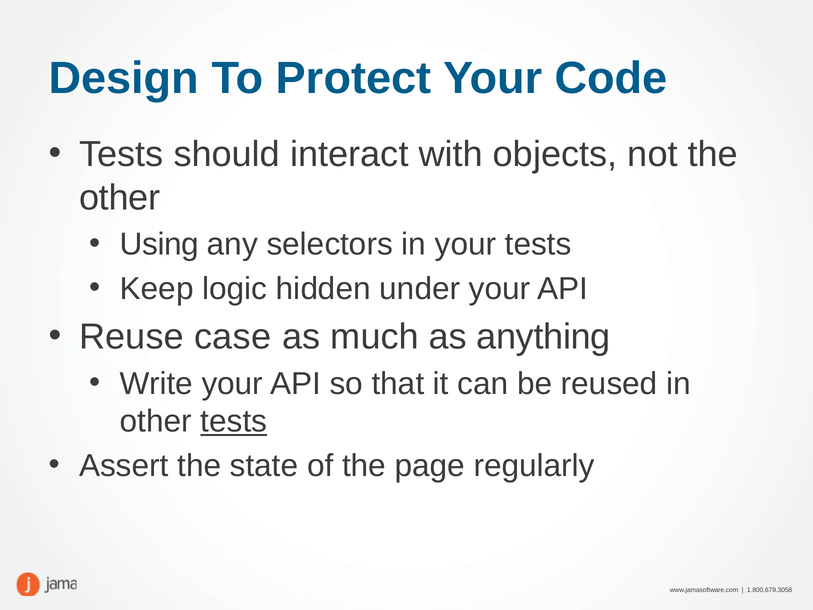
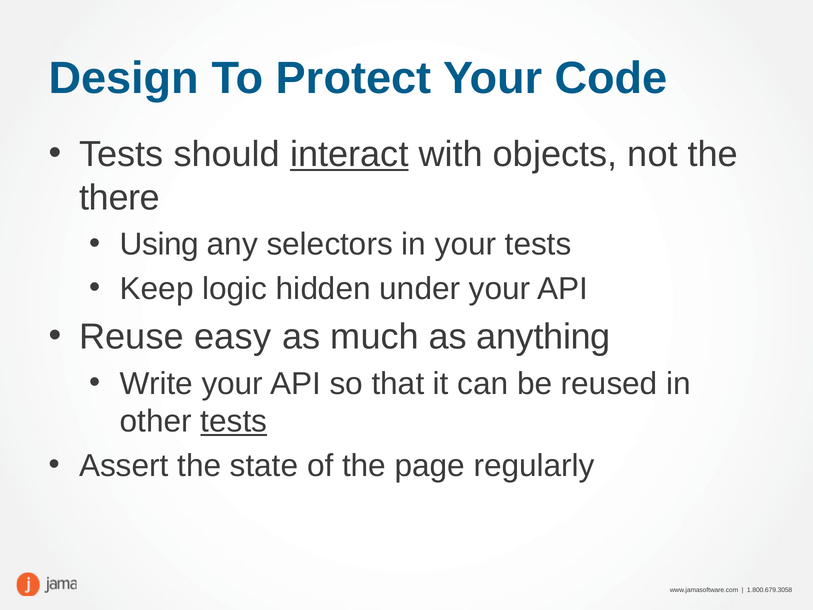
interact underline: none -> present
other at (120, 198): other -> there
case: case -> easy
